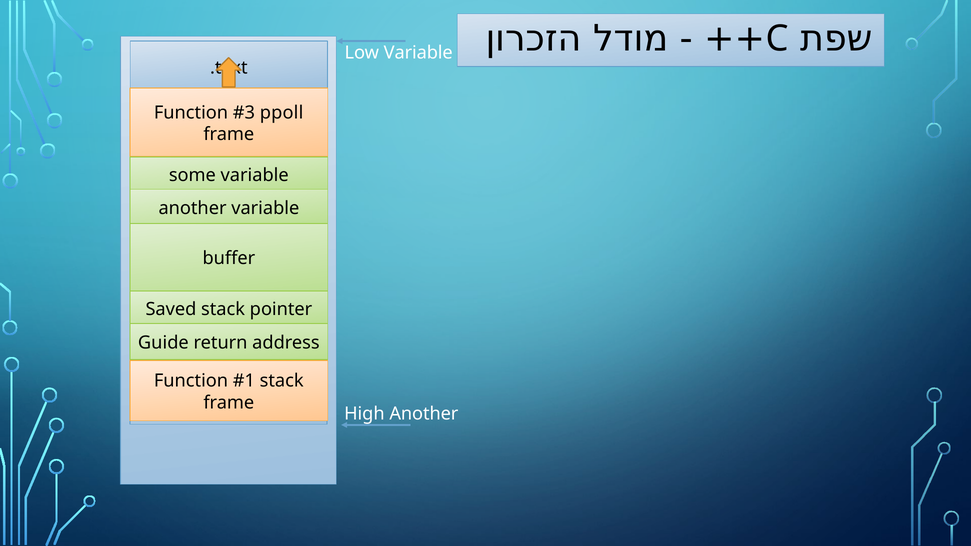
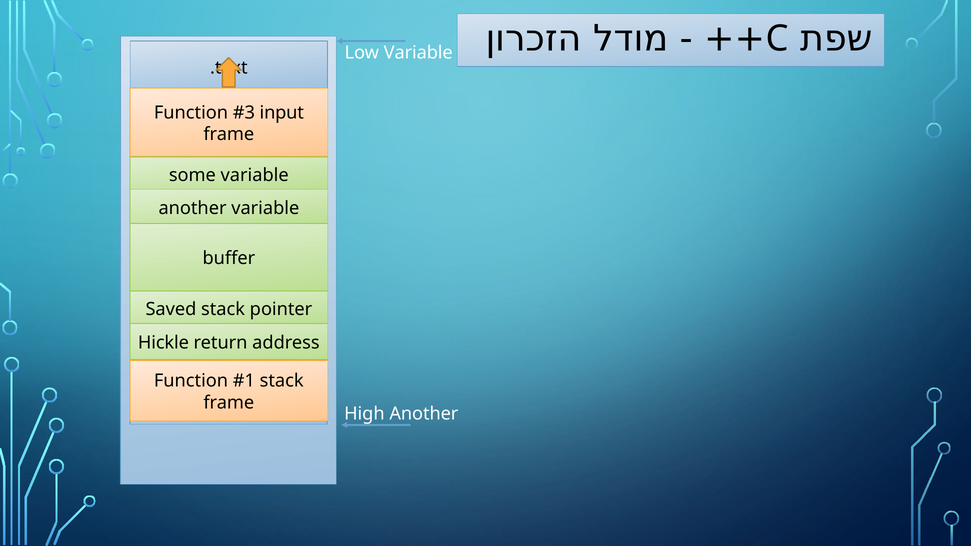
ppoll: ppoll -> input
Guide: Guide -> Hickle
